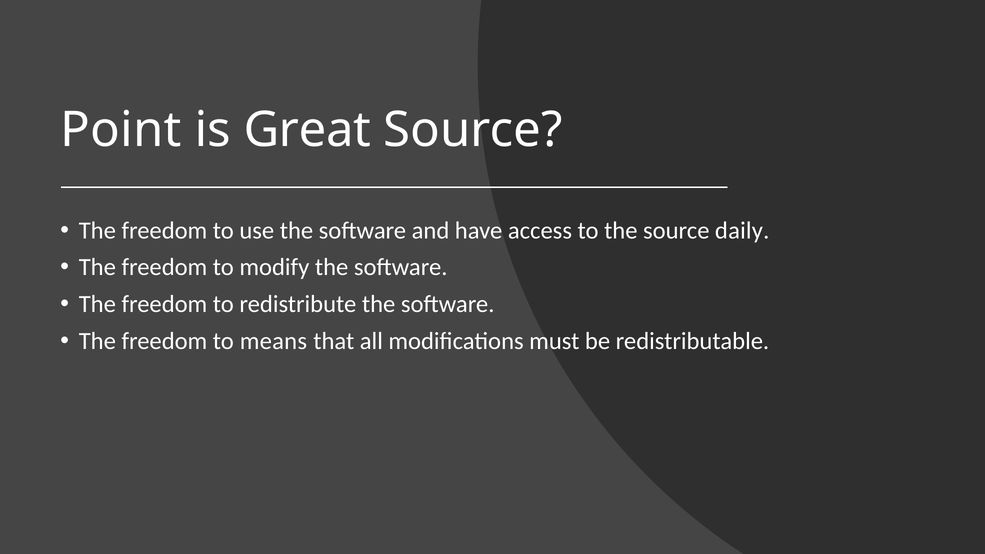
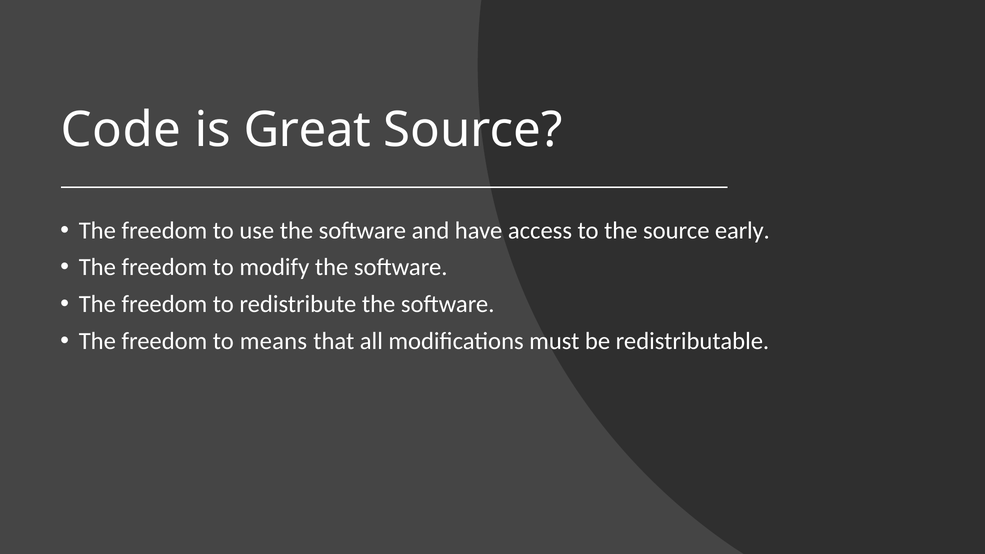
Point: Point -> Code
daily: daily -> early
